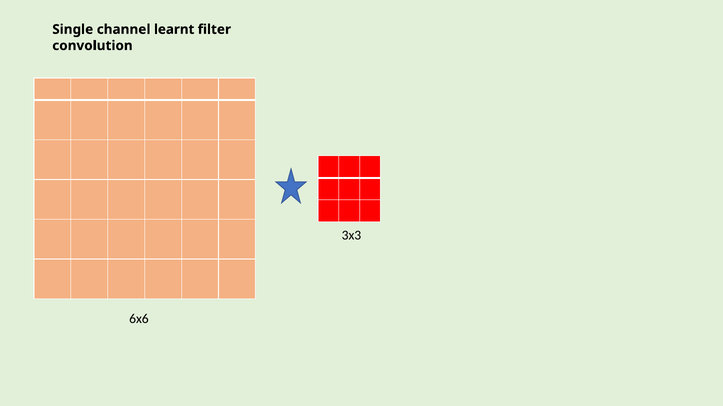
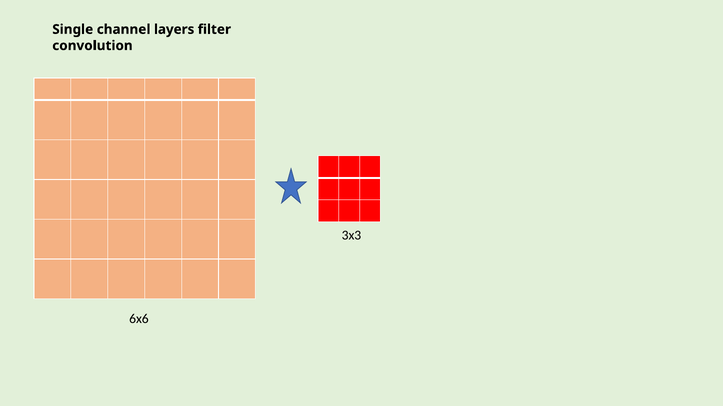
learnt: learnt -> layers
